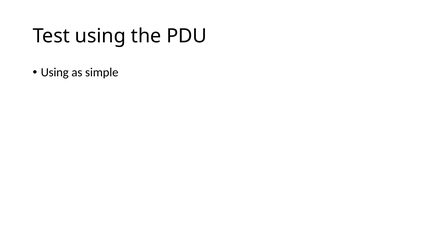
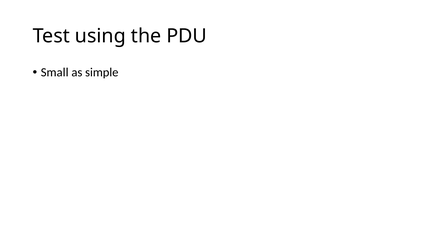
Using at (55, 73): Using -> Small
